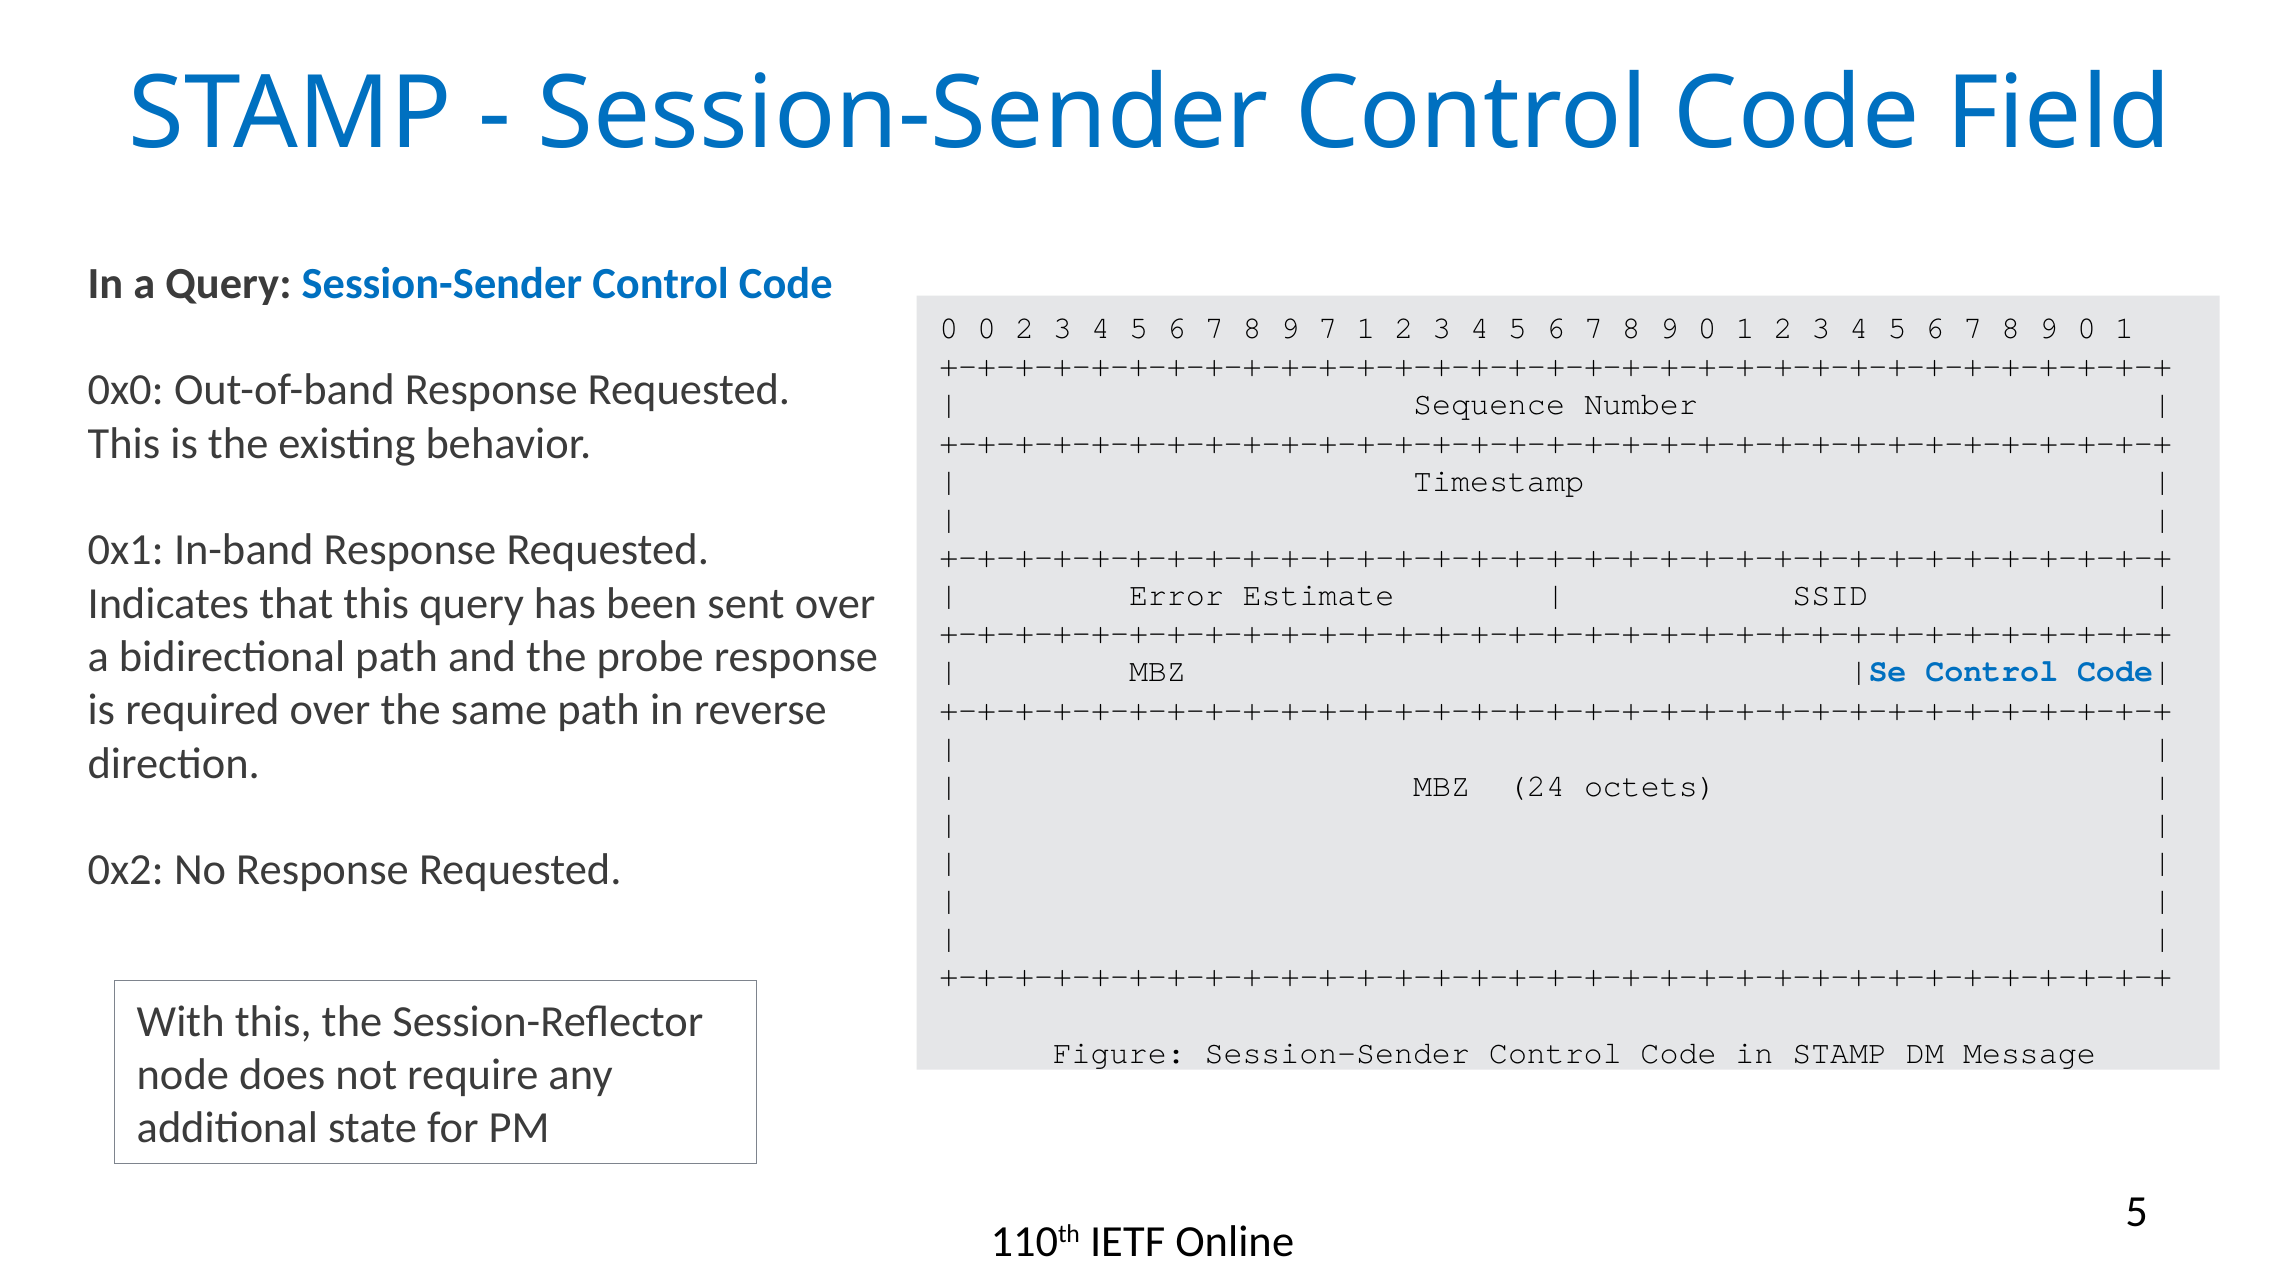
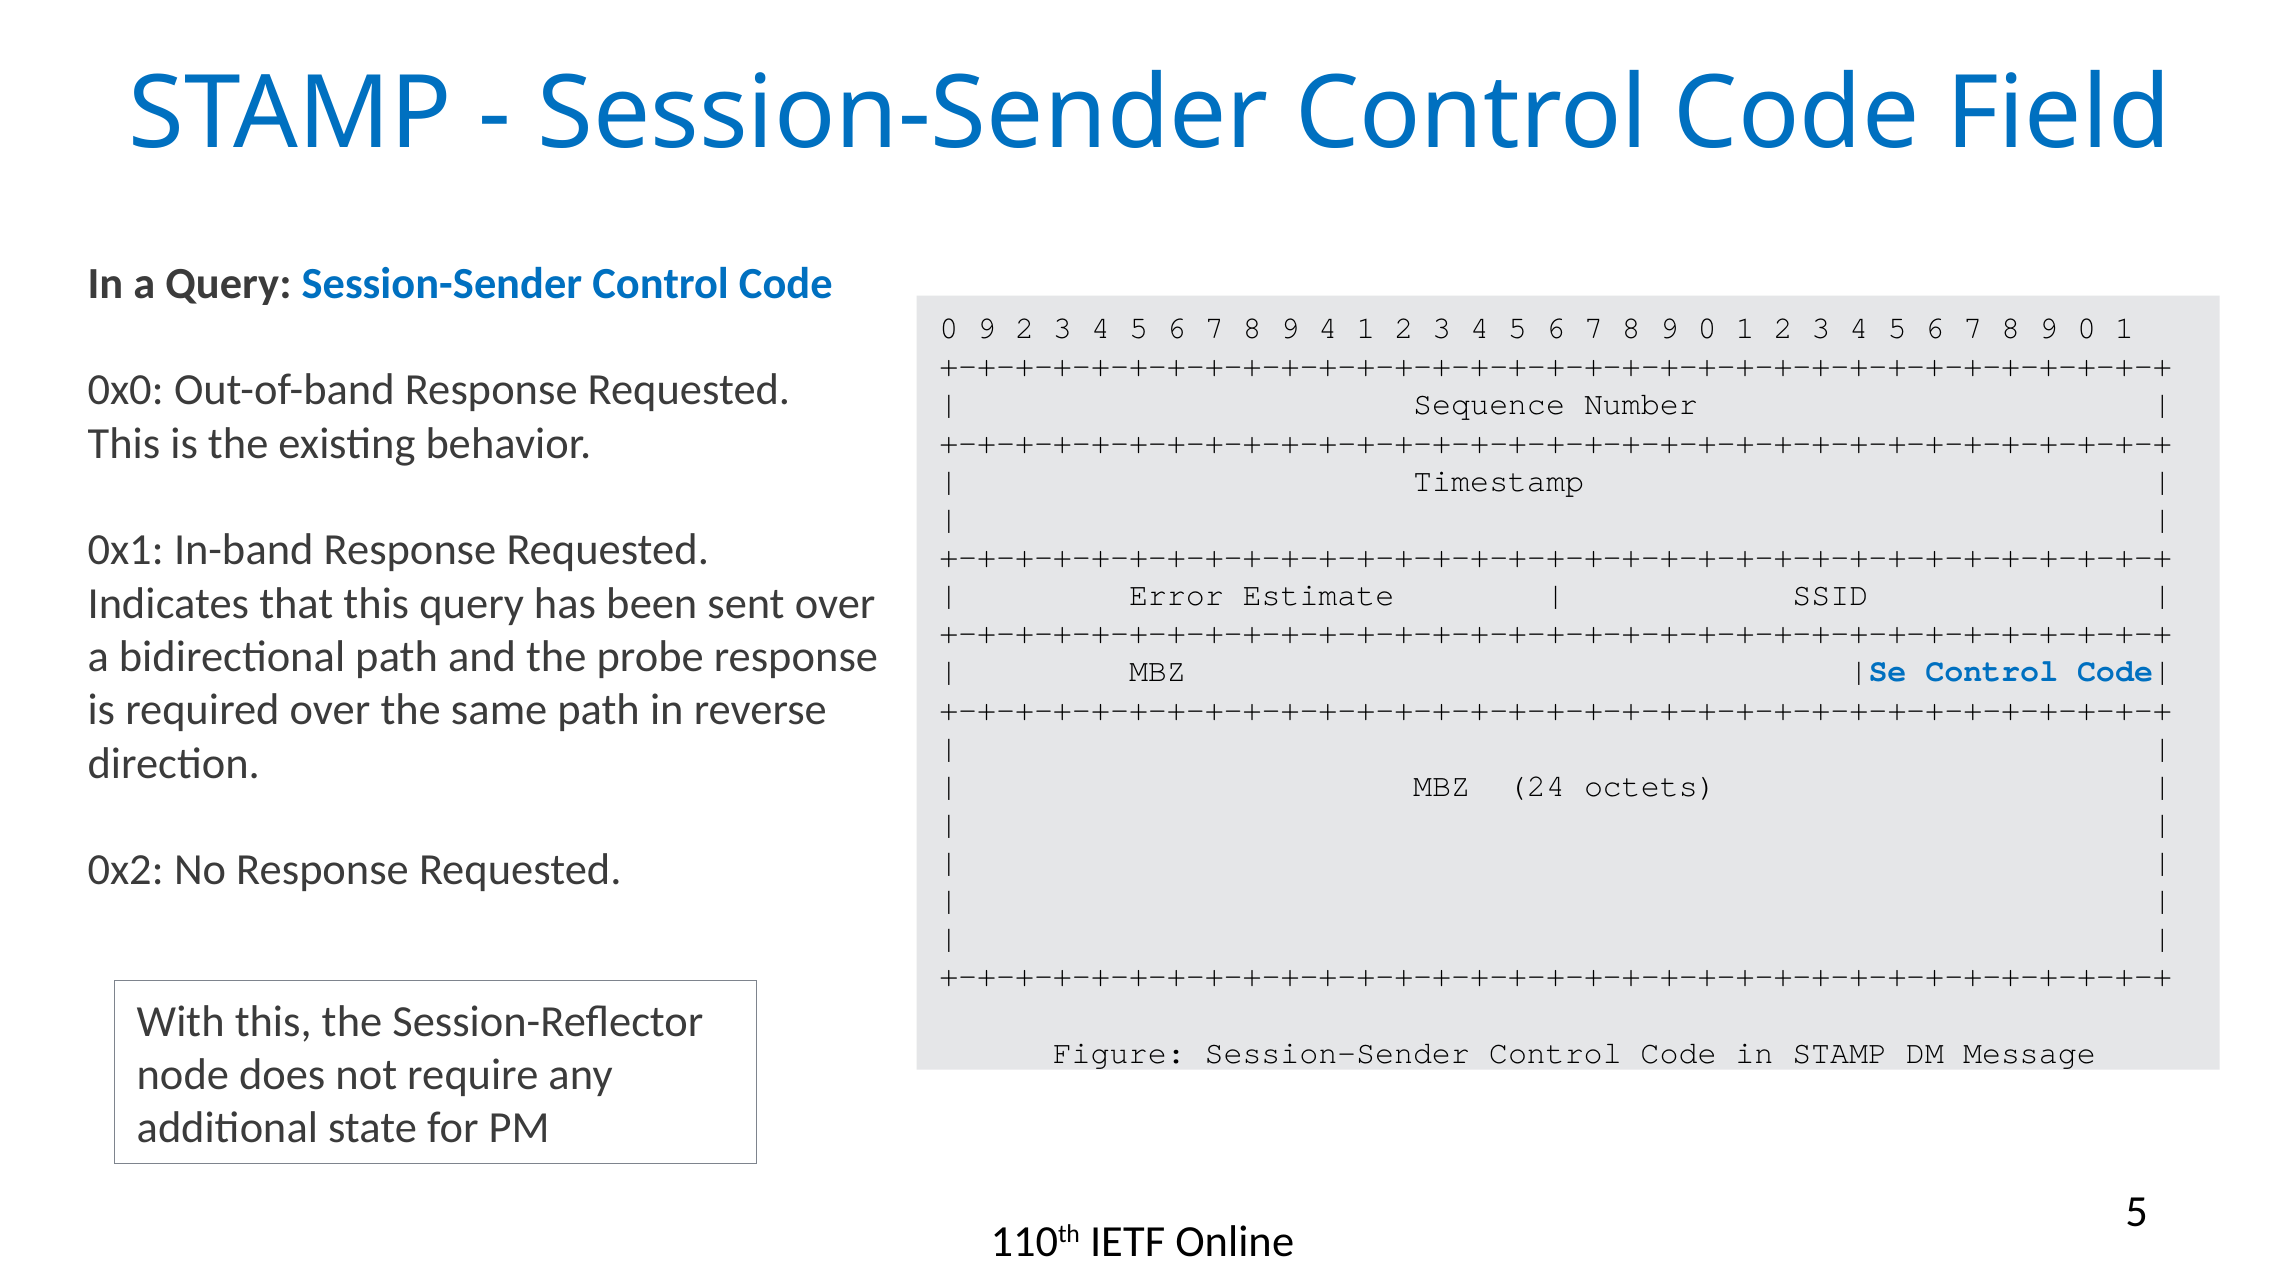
0 0: 0 -> 9
9 7: 7 -> 4
